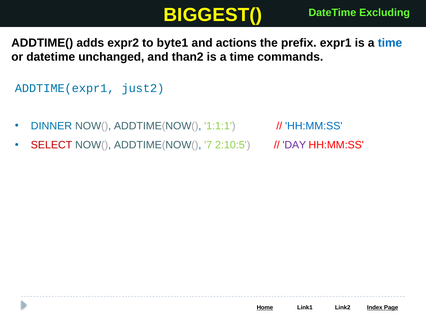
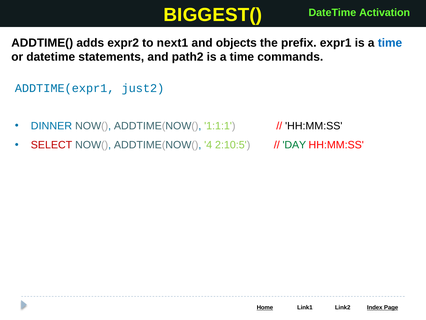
Excluding: Excluding -> Activation
byte1: byte1 -> next1
actions: actions -> objects
unchanged: unchanged -> statements
than2: than2 -> path2
HH:MM:SS at (314, 126) colour: blue -> black
7: 7 -> 4
DAY colour: purple -> green
